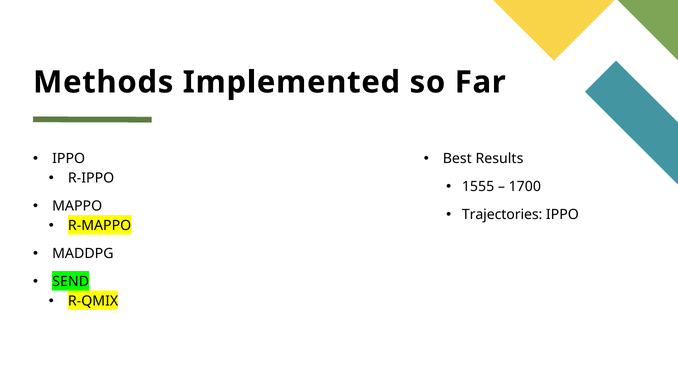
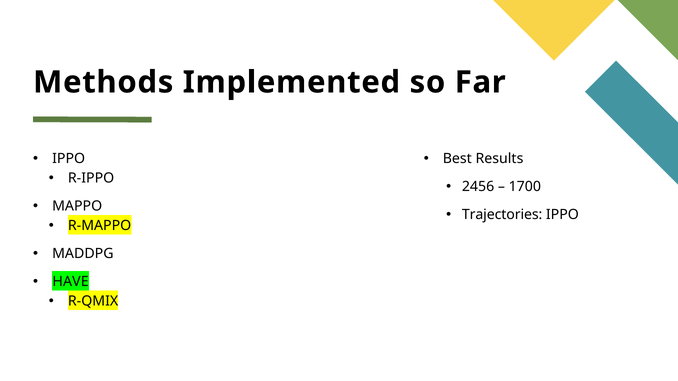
1555: 1555 -> 2456
SEND: SEND -> HAVE
